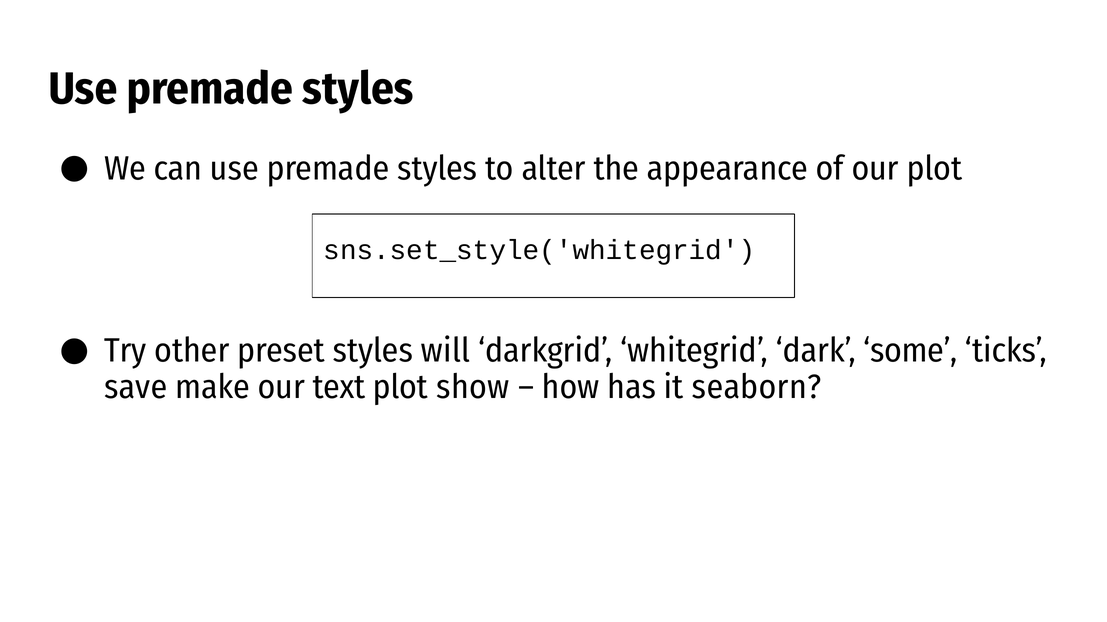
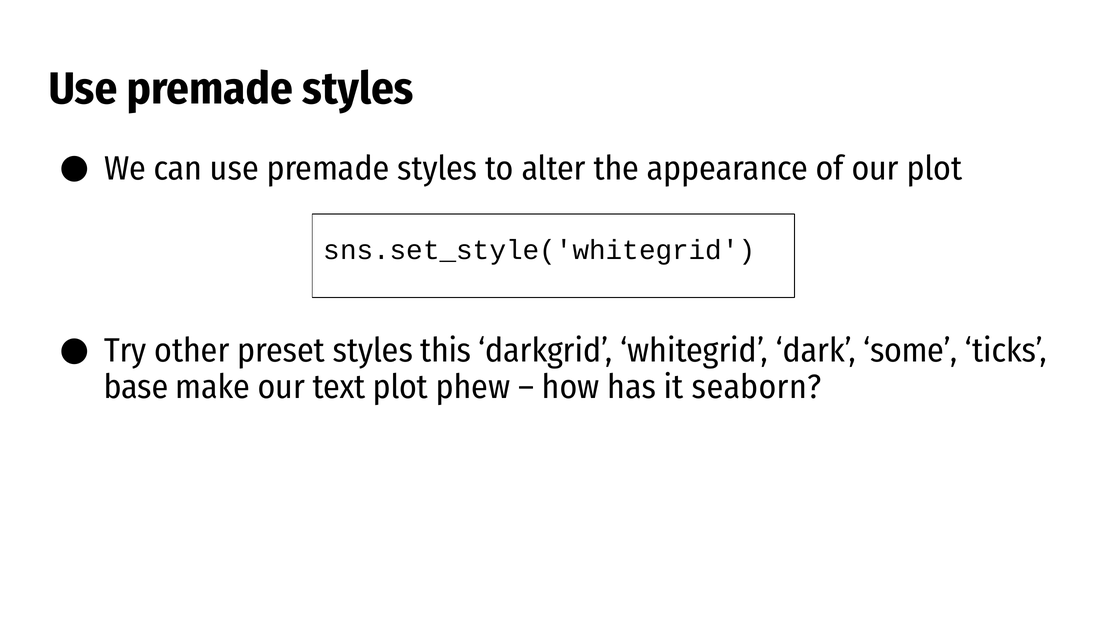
will: will -> this
save: save -> base
show: show -> phew
